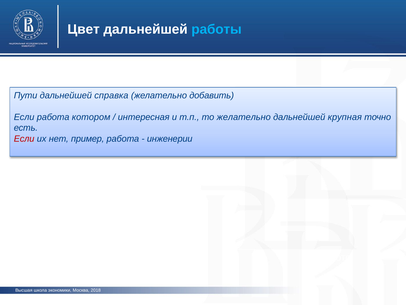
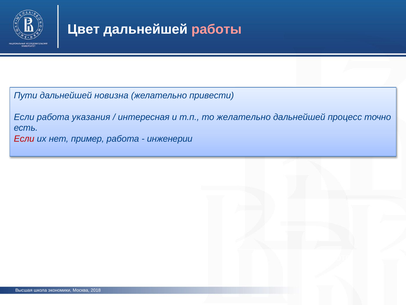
работы colour: light blue -> pink
справка: справка -> новизна
добавить: добавить -> привести
котором: котором -> указания
крупная: крупная -> процесс
